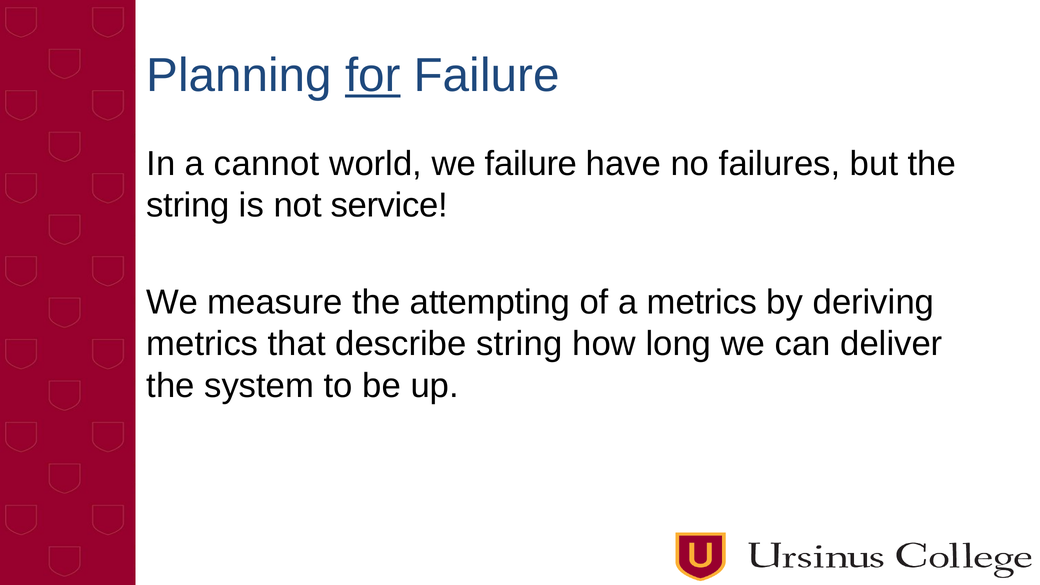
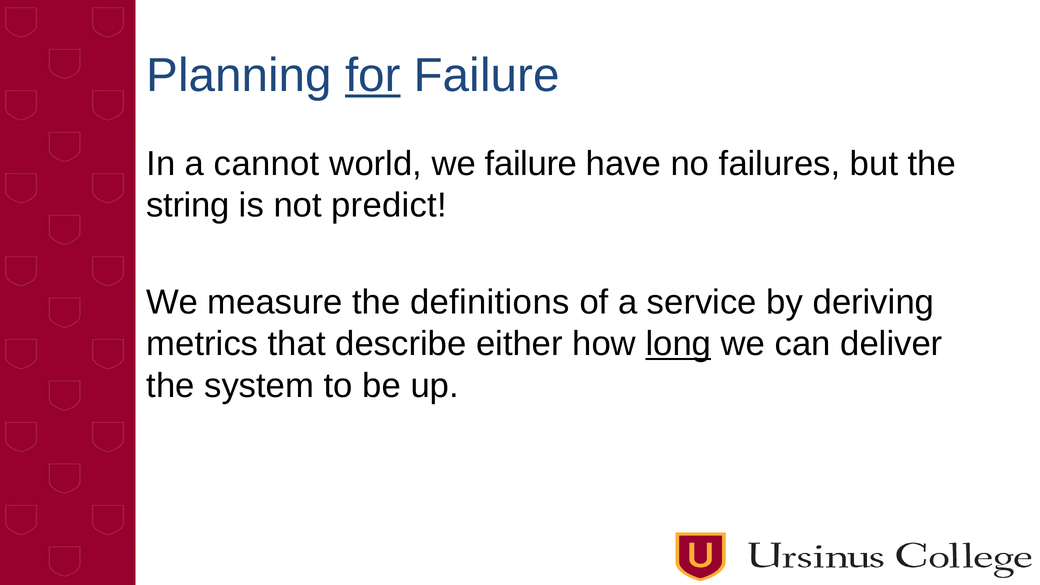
service: service -> predict
attempting: attempting -> definitions
a metrics: metrics -> service
describe string: string -> either
long underline: none -> present
